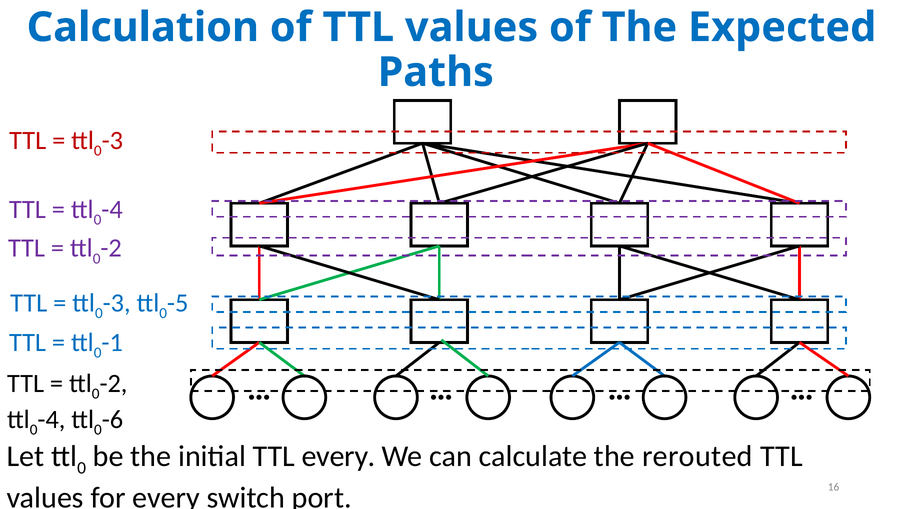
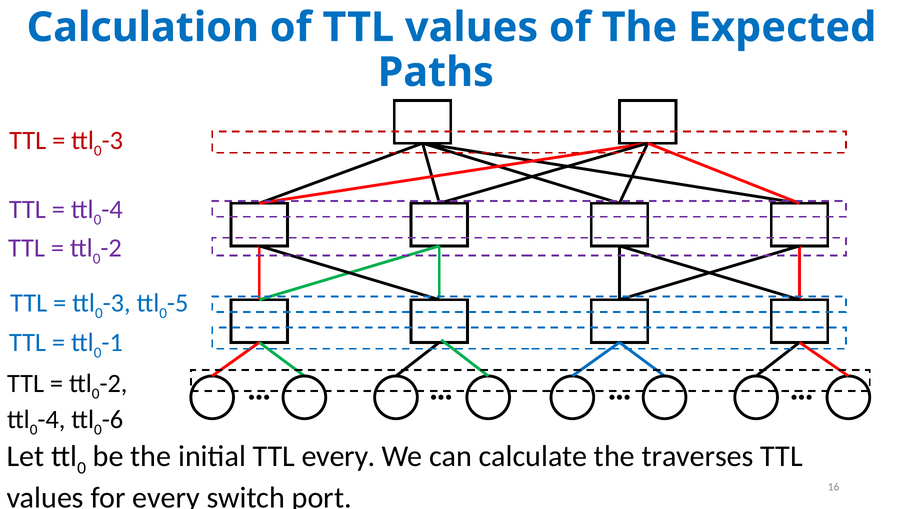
rerouted: rerouted -> traverses
